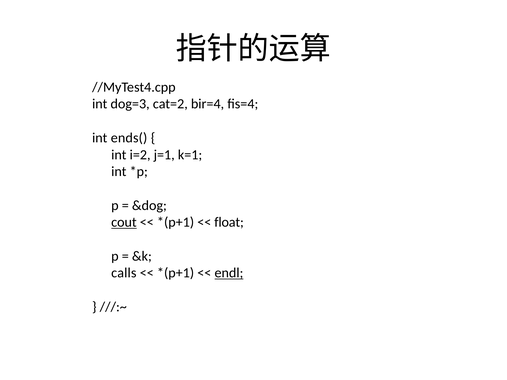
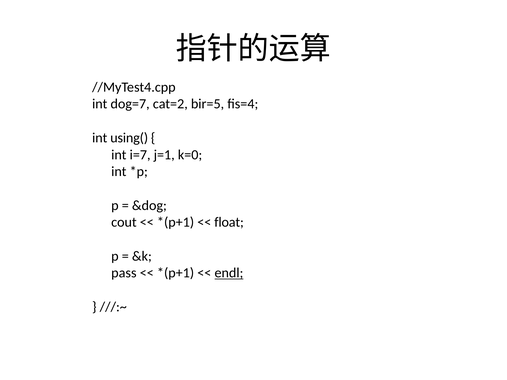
dog=3: dog=3 -> dog=7
bir=4: bir=4 -> bir=5
ends(: ends( -> using(
i=2: i=2 -> i=7
k=1: k=1 -> k=0
cout underline: present -> none
calls: calls -> pass
